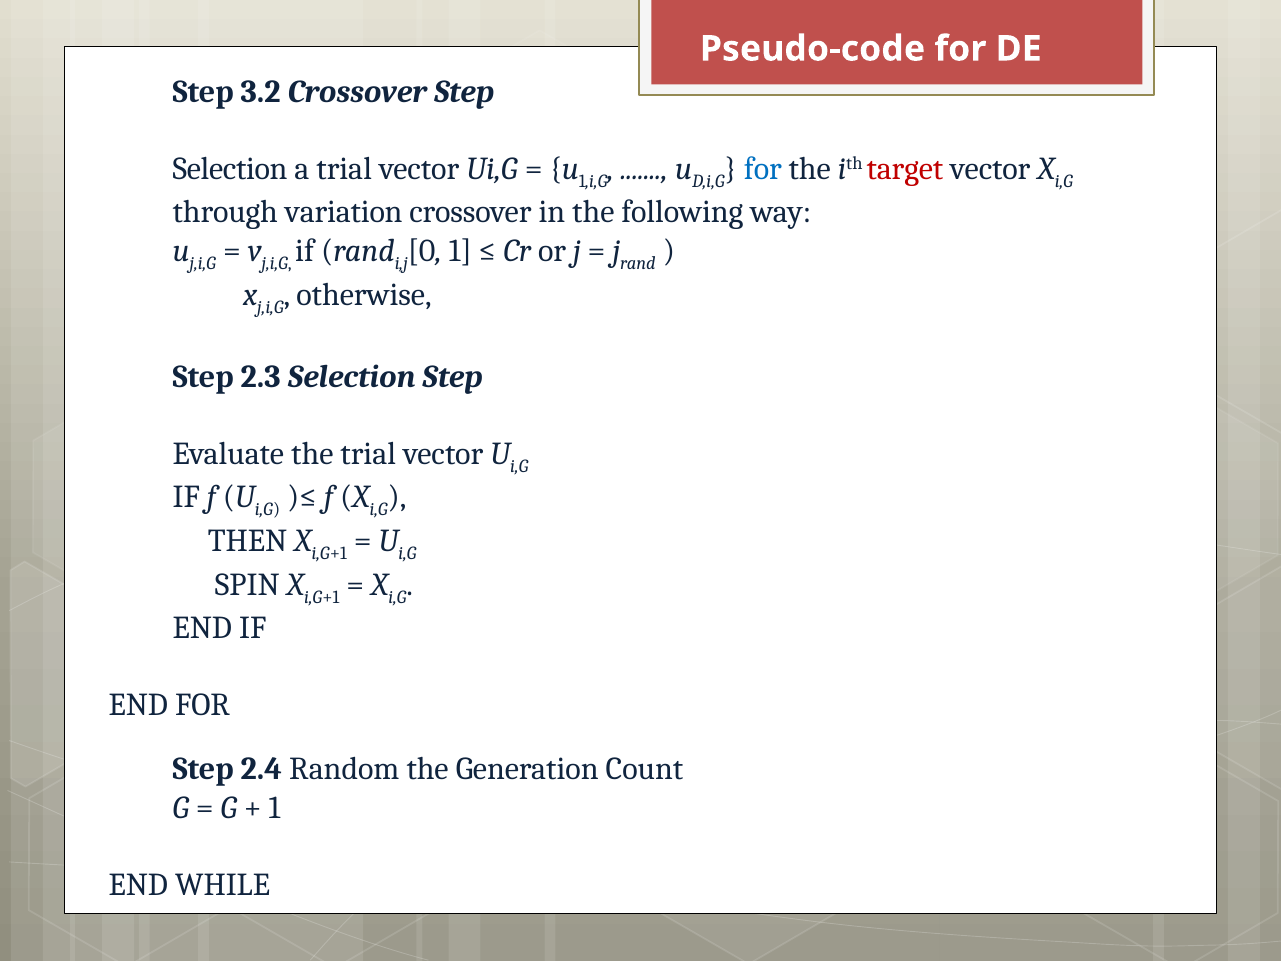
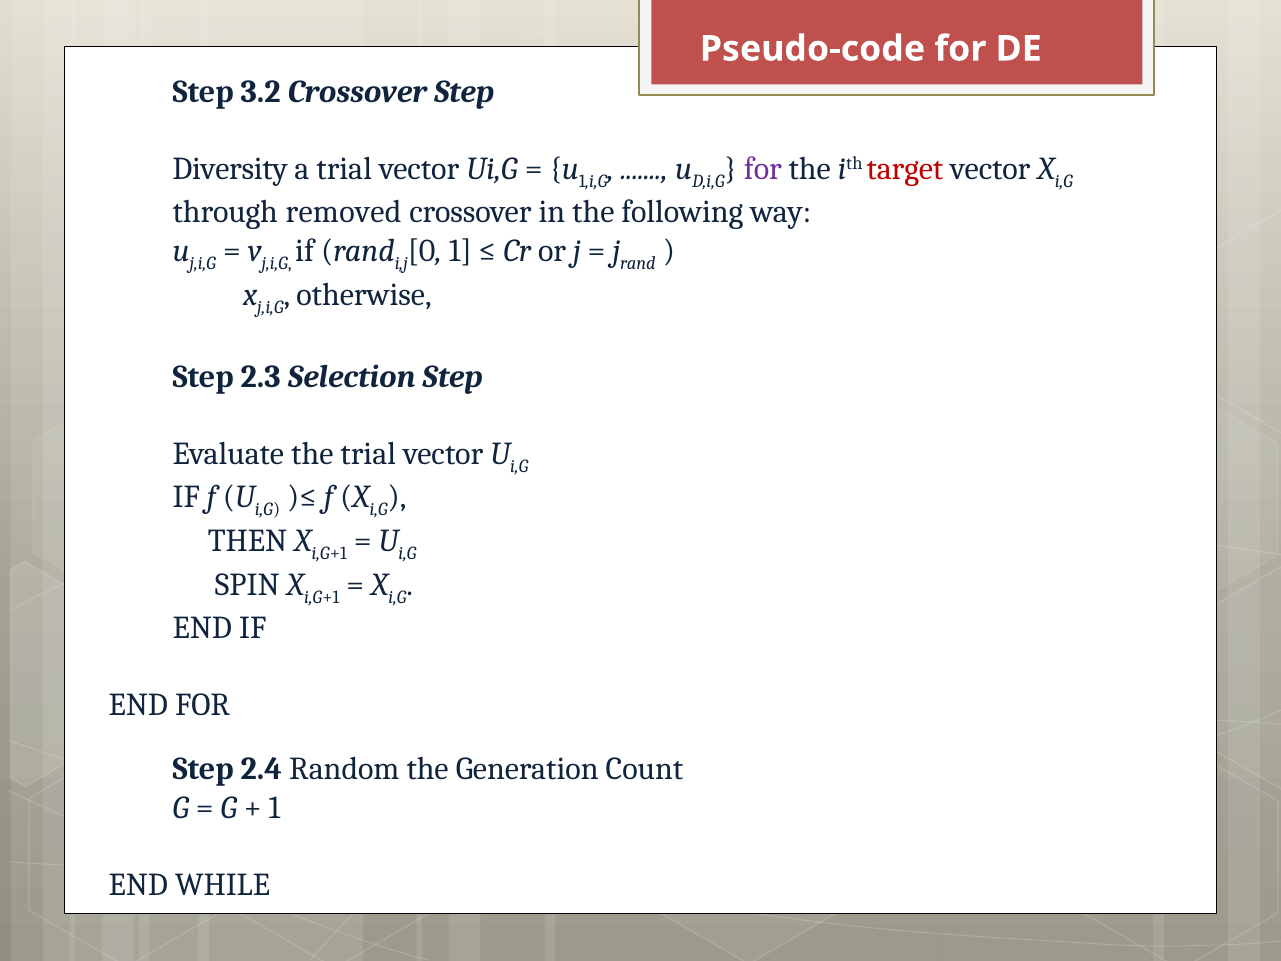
Selection at (230, 169): Selection -> Diversity
for at (763, 169) colour: blue -> purple
variation: variation -> removed
